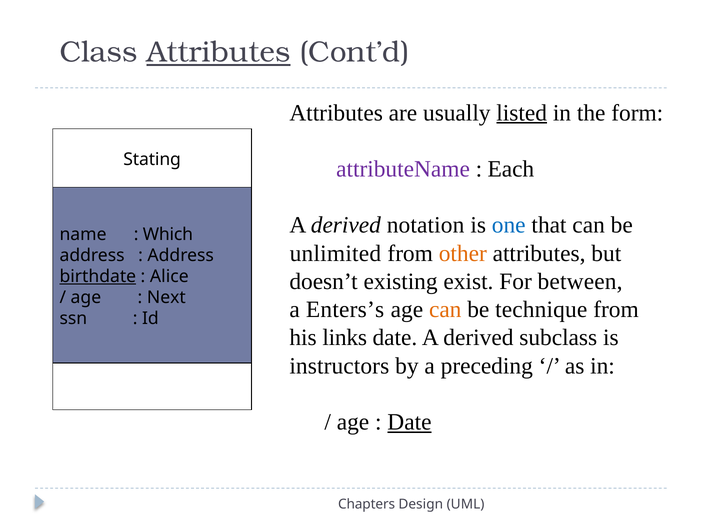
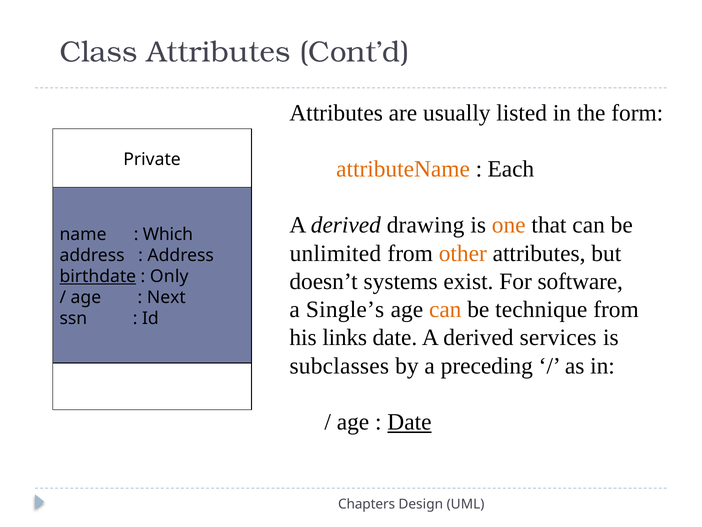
Attributes at (218, 52) underline: present -> none
listed underline: present -> none
Stating: Stating -> Private
attributeName colour: purple -> orange
notation: notation -> drawing
one colour: blue -> orange
existing: existing -> systems
between: between -> software
Alice: Alice -> Only
Enters’s: Enters’s -> Single’s
subclass: subclass -> services
instructors: instructors -> subclasses
